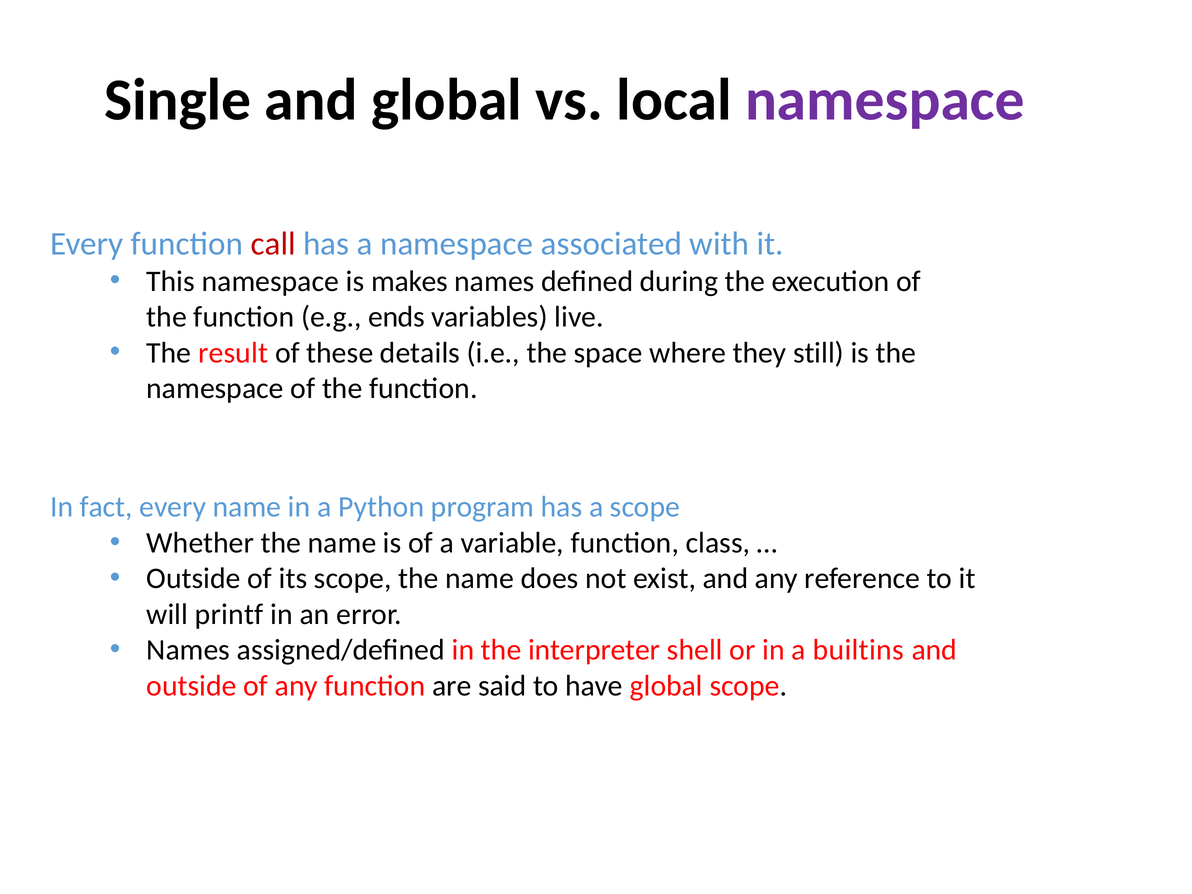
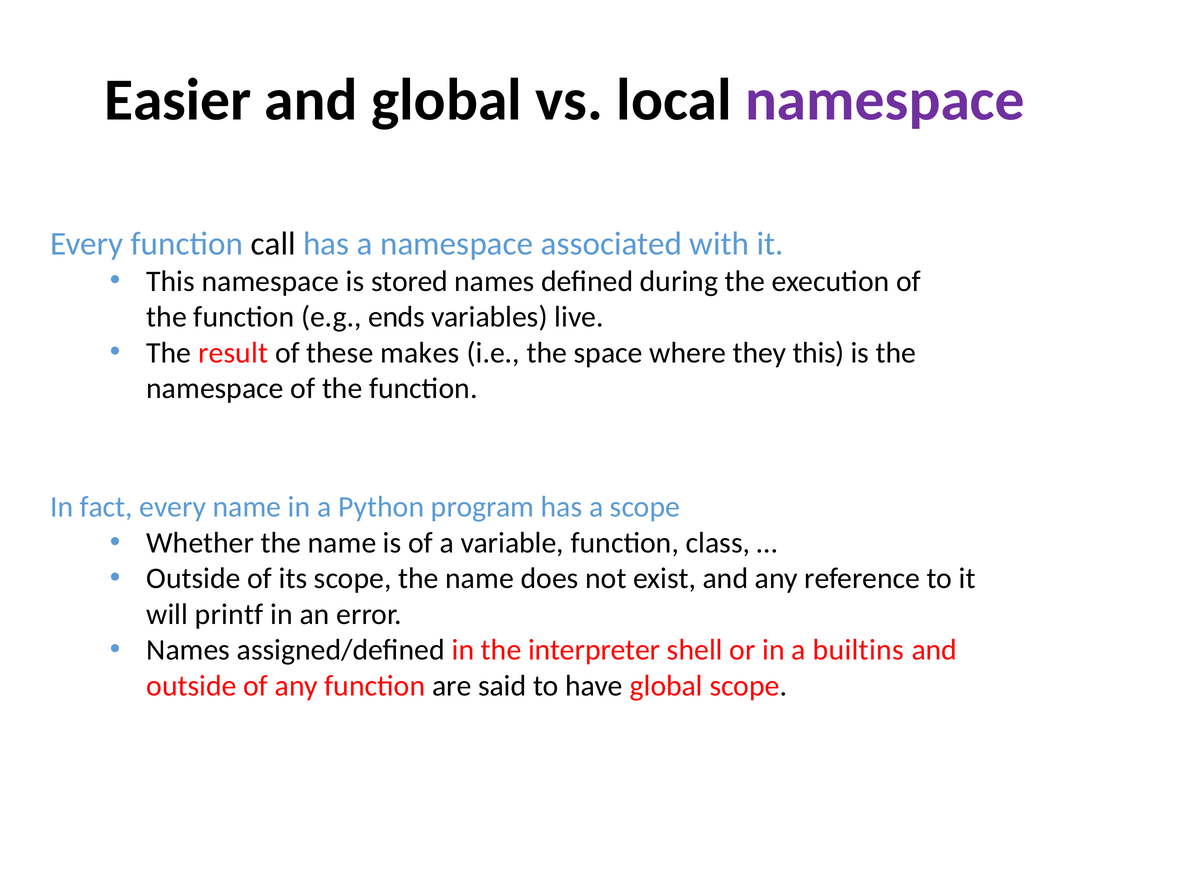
Single: Single -> Easier
call colour: red -> black
makes: makes -> stored
details: details -> makes
they still: still -> this
